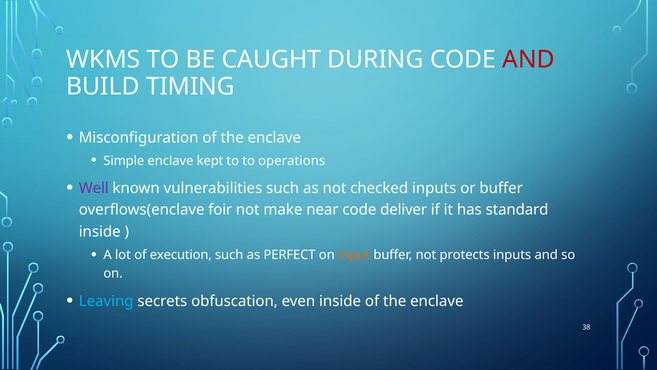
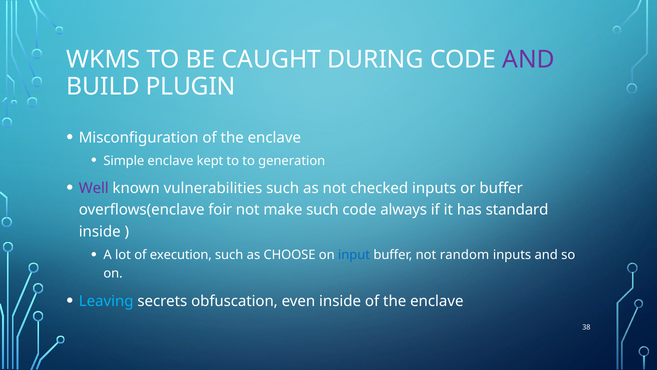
AND at (529, 60) colour: red -> purple
TIMING: TIMING -> PLUGIN
operations: operations -> generation
make near: near -> such
deliver: deliver -> always
PERFECT: PERFECT -> CHOOSE
input colour: orange -> blue
protects: protects -> random
